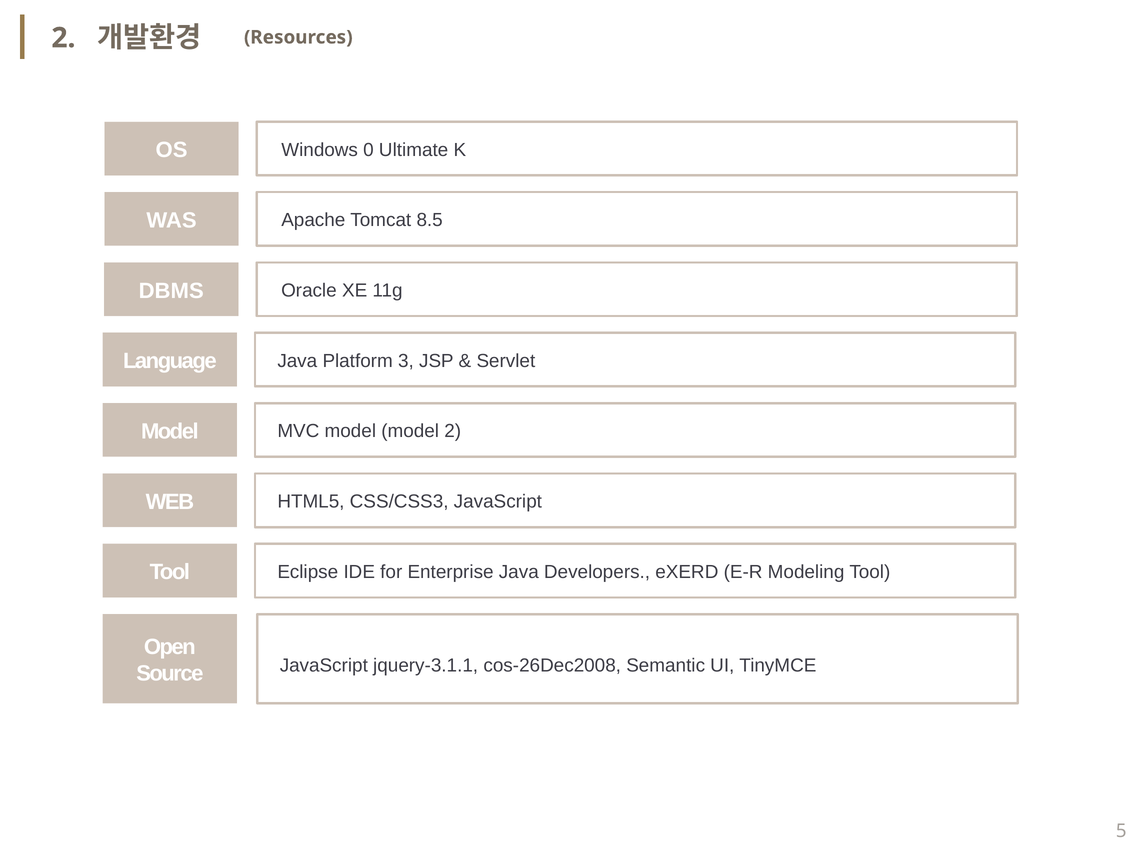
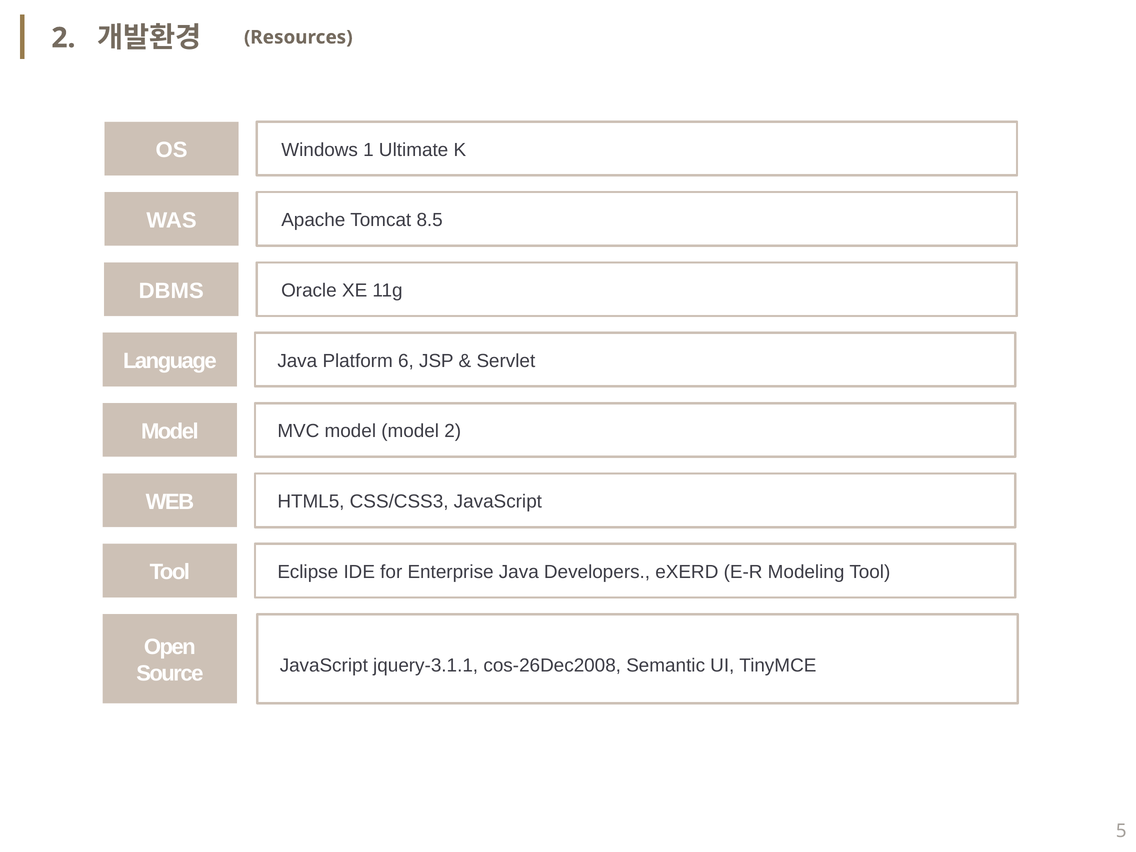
0: 0 -> 1
3: 3 -> 6
